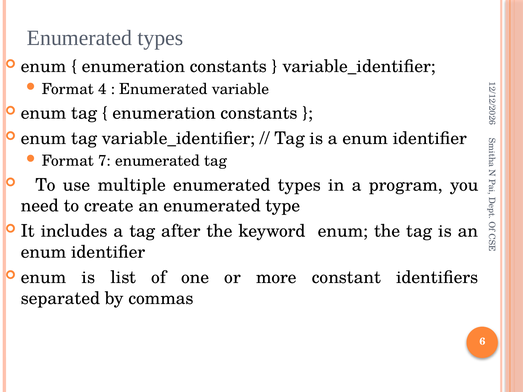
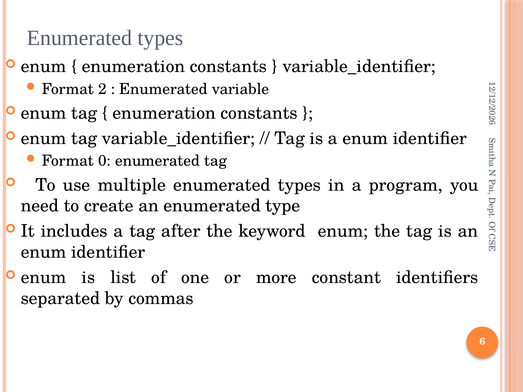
Format 4: 4 -> 2
Format 7: 7 -> 0
